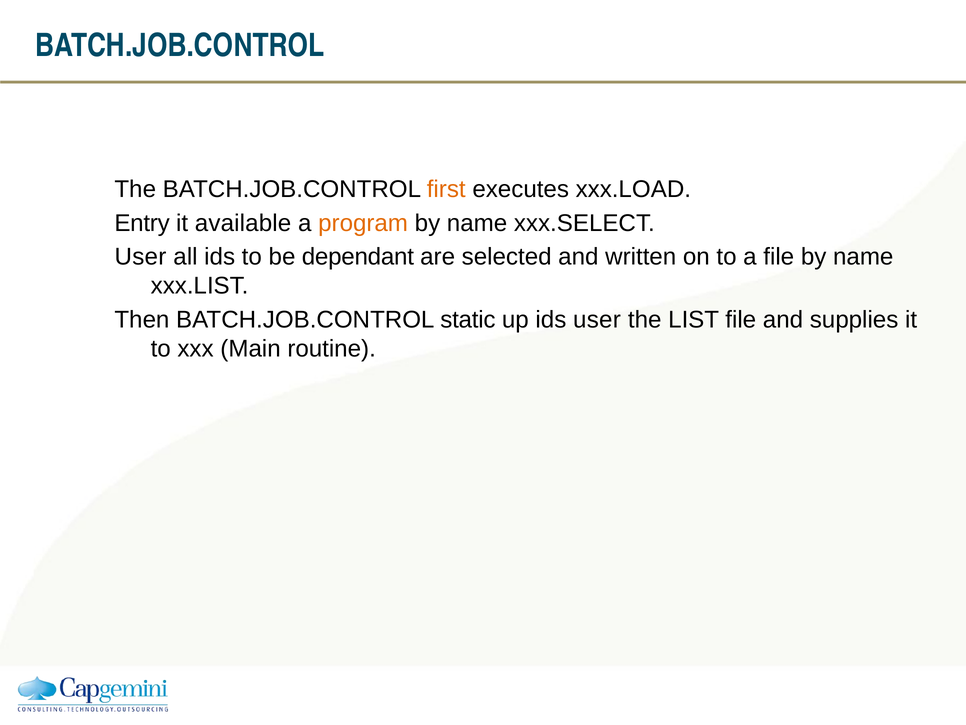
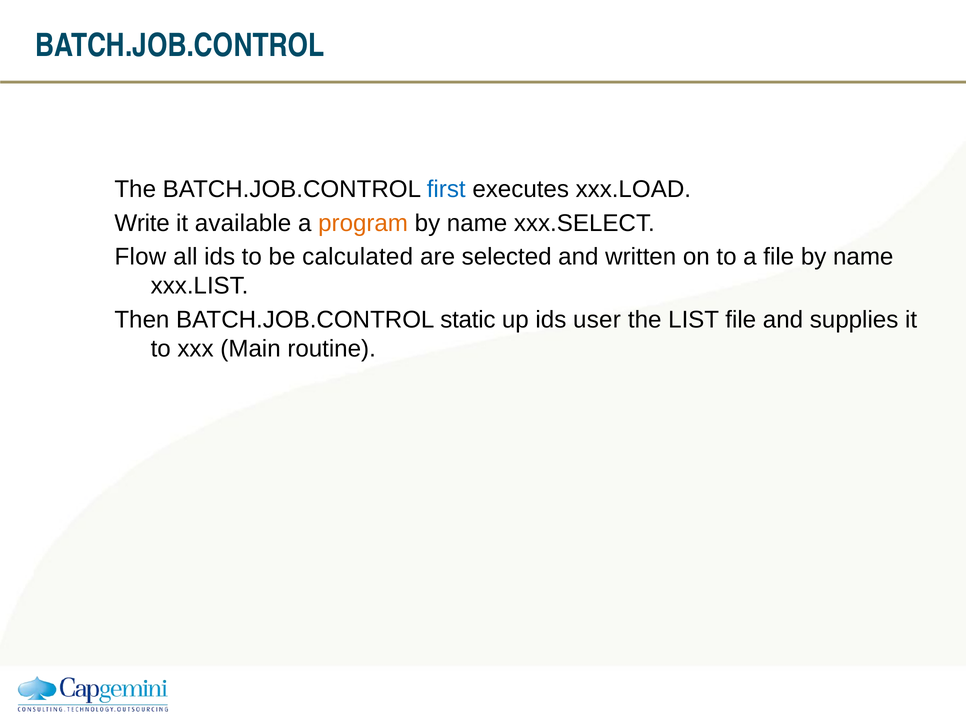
first colour: orange -> blue
Entry: Entry -> Write
User at (140, 257): User -> Flow
dependant: dependant -> calculated
